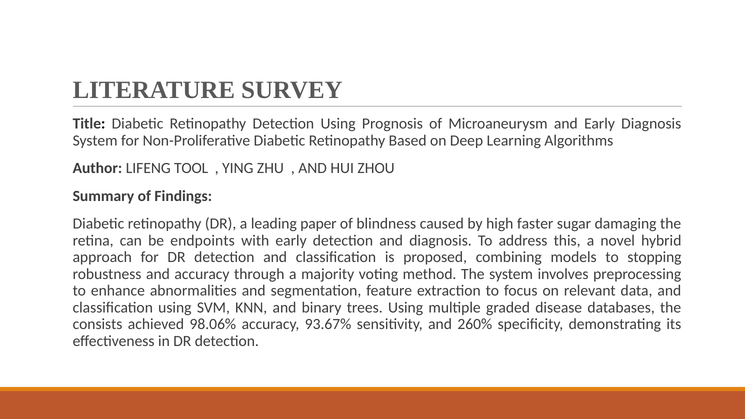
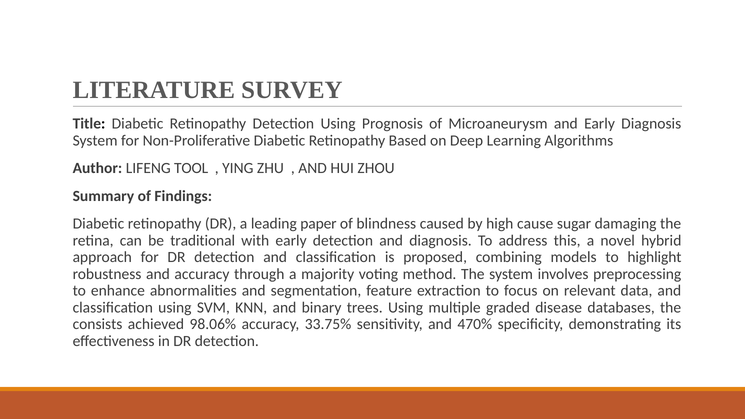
faster: faster -> cause
endpoints: endpoints -> traditional
stopping: stopping -> highlight
93.67%: 93.67% -> 33.75%
260%: 260% -> 470%
